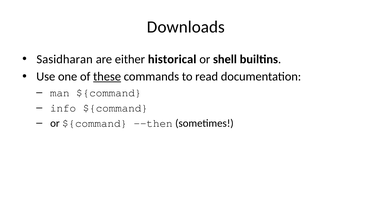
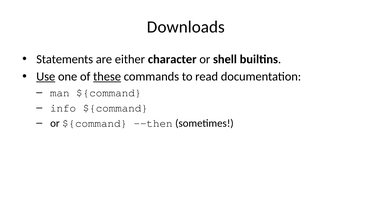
Sasidharan: Sasidharan -> Statements
historical: historical -> character
Use underline: none -> present
